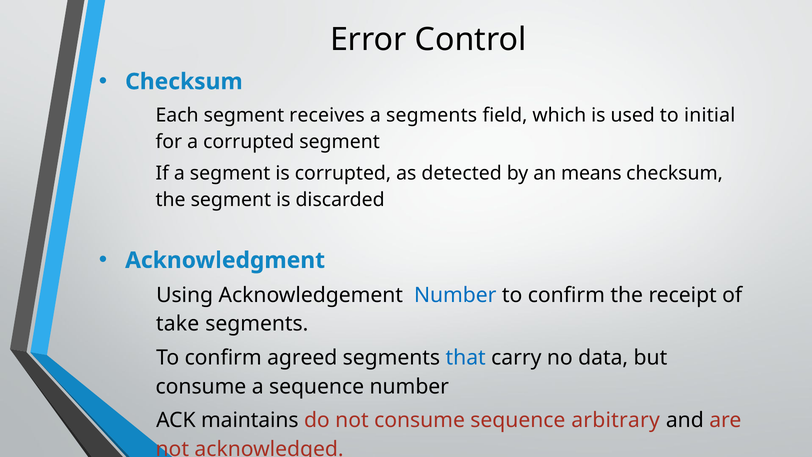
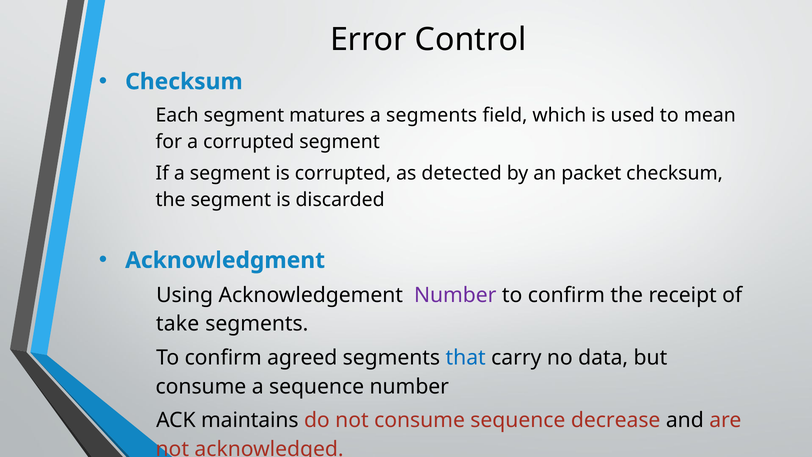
receives: receives -> matures
initial: initial -> mean
means: means -> packet
Number at (455, 295) colour: blue -> purple
arbitrary: arbitrary -> decrease
